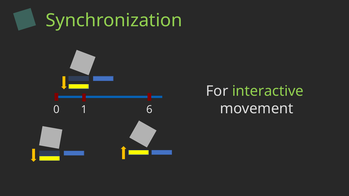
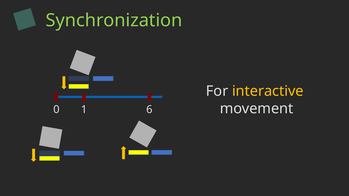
interactive colour: light green -> yellow
